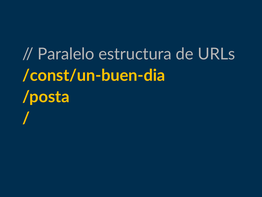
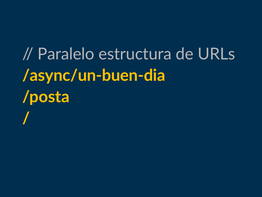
/const/un-buen-dia: /const/un-buen-dia -> /async/un-buen-dia
